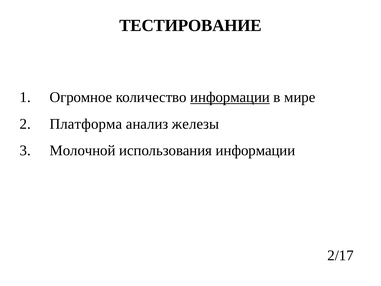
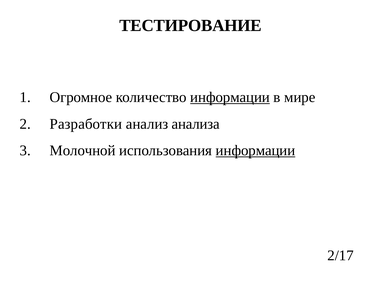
Платформа: Платформа -> Разработки
железы: железы -> анализа
информации at (256, 150) underline: none -> present
